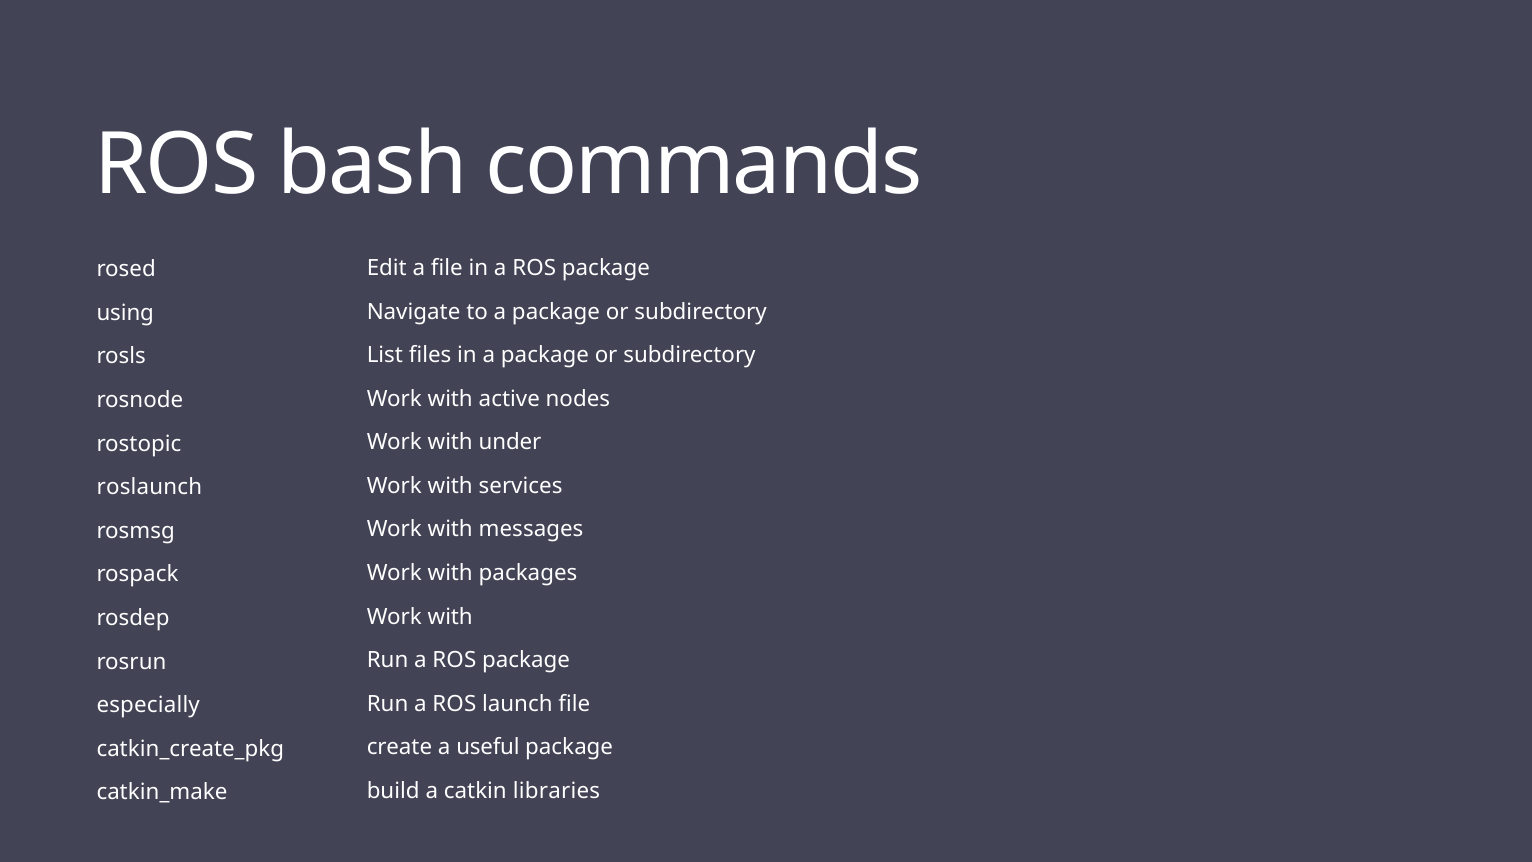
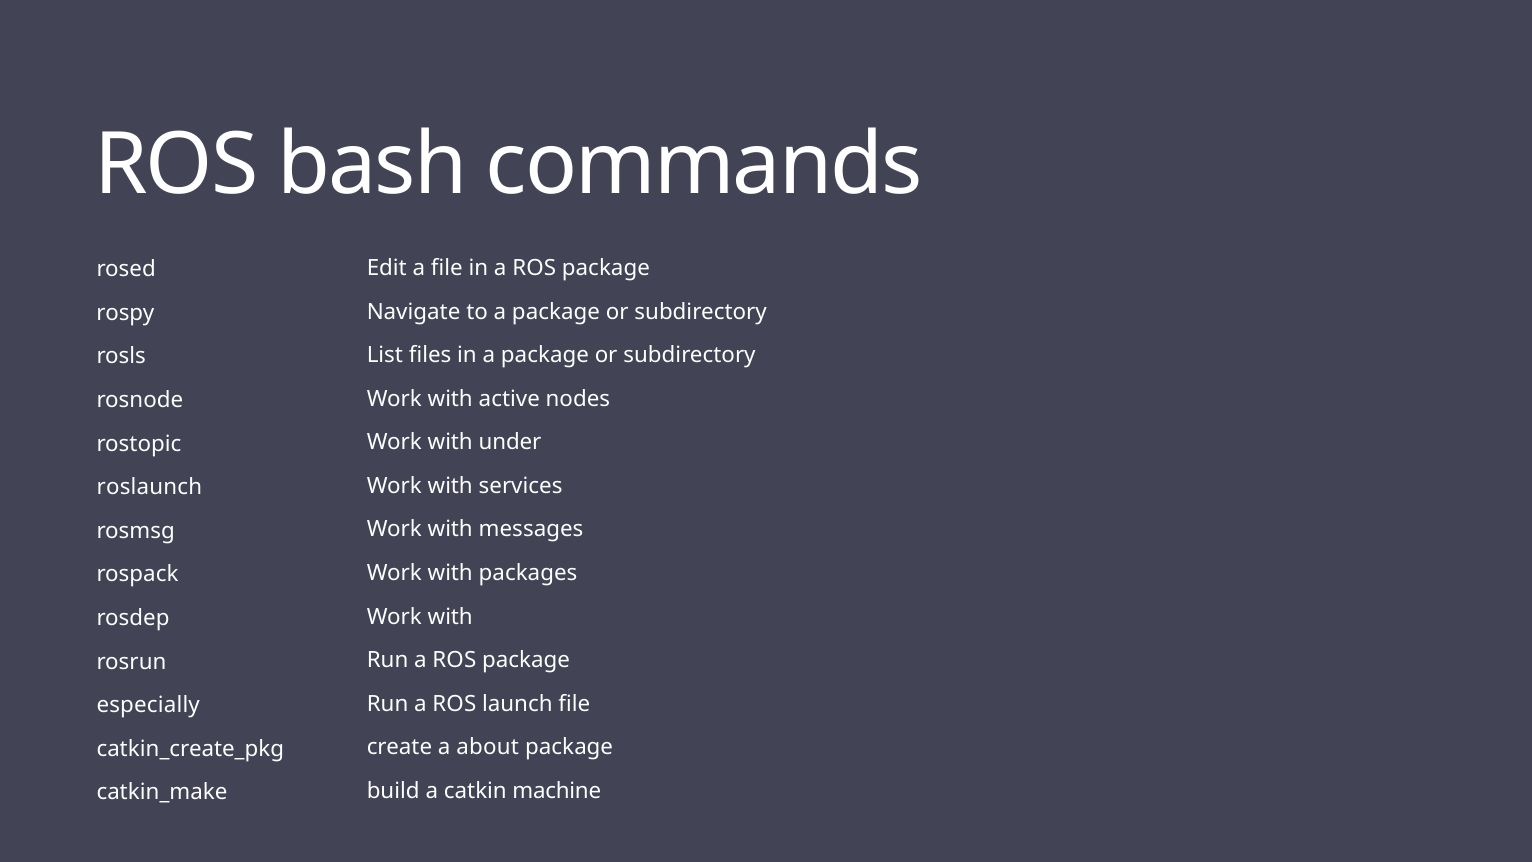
using: using -> rospy
useful: useful -> about
libraries: libraries -> machine
